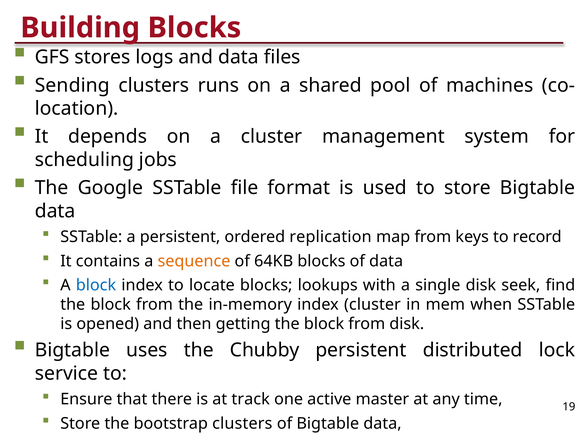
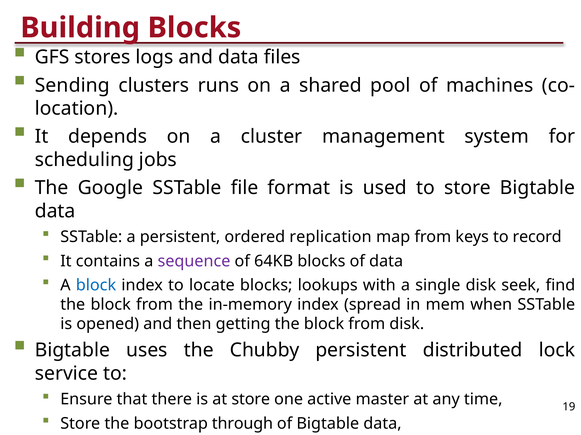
sequence colour: orange -> purple
index cluster: cluster -> spread
at track: track -> store
bootstrap clusters: clusters -> through
